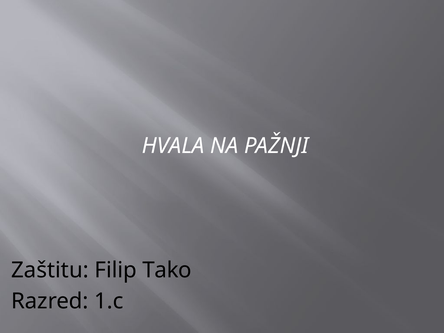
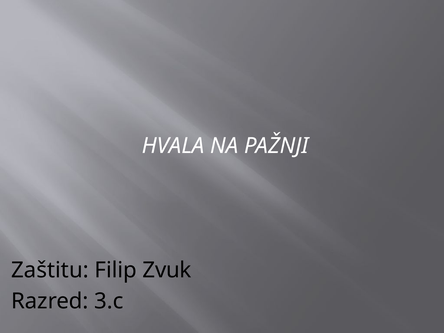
Tako: Tako -> Zvuk
1.c: 1.c -> 3.c
